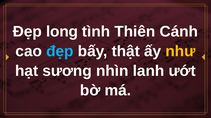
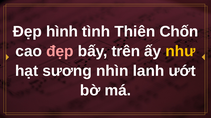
long: long -> hình
Cánh: Cánh -> Chốn
đẹp at (60, 51) colour: light blue -> pink
thật: thật -> trên
